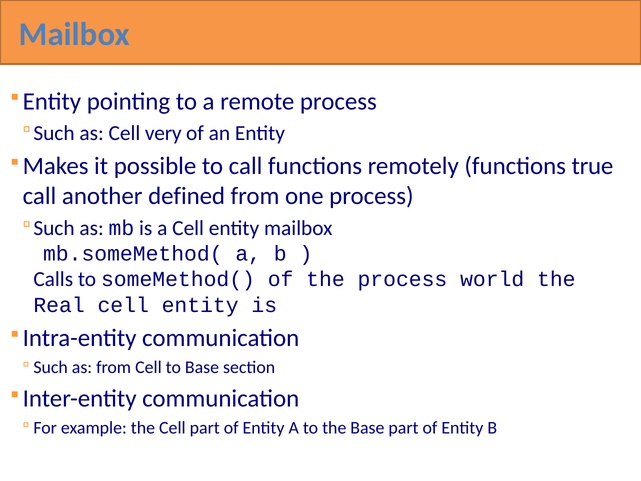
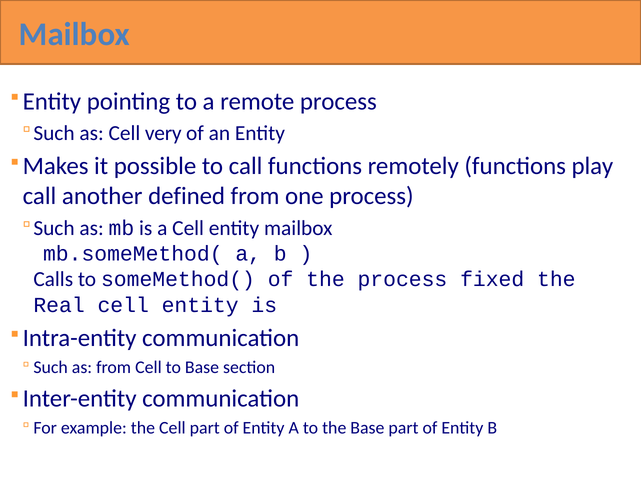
true: true -> play
world: world -> fixed
